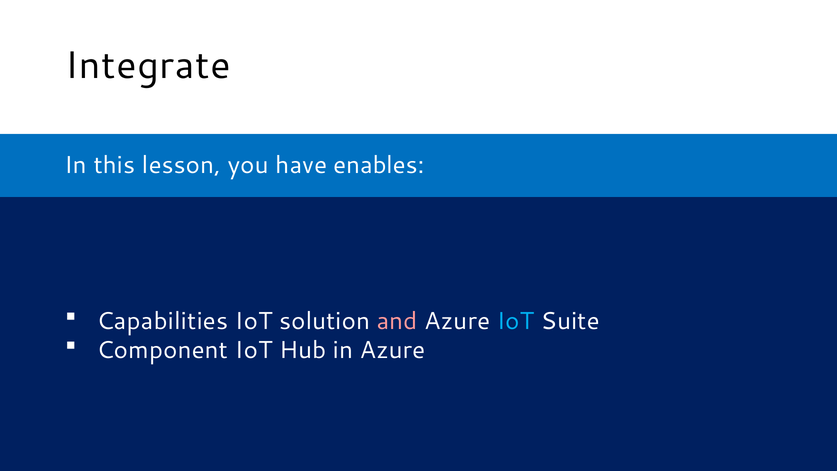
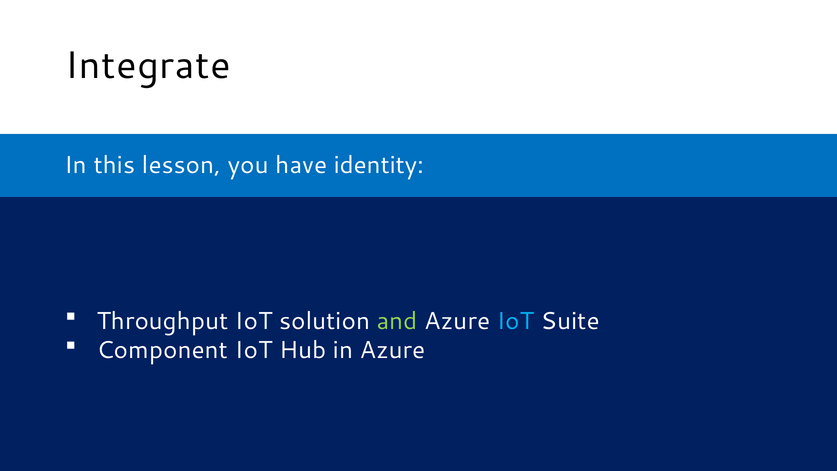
enables: enables -> identity
Capabilities: Capabilities -> Throughput
and colour: pink -> light green
